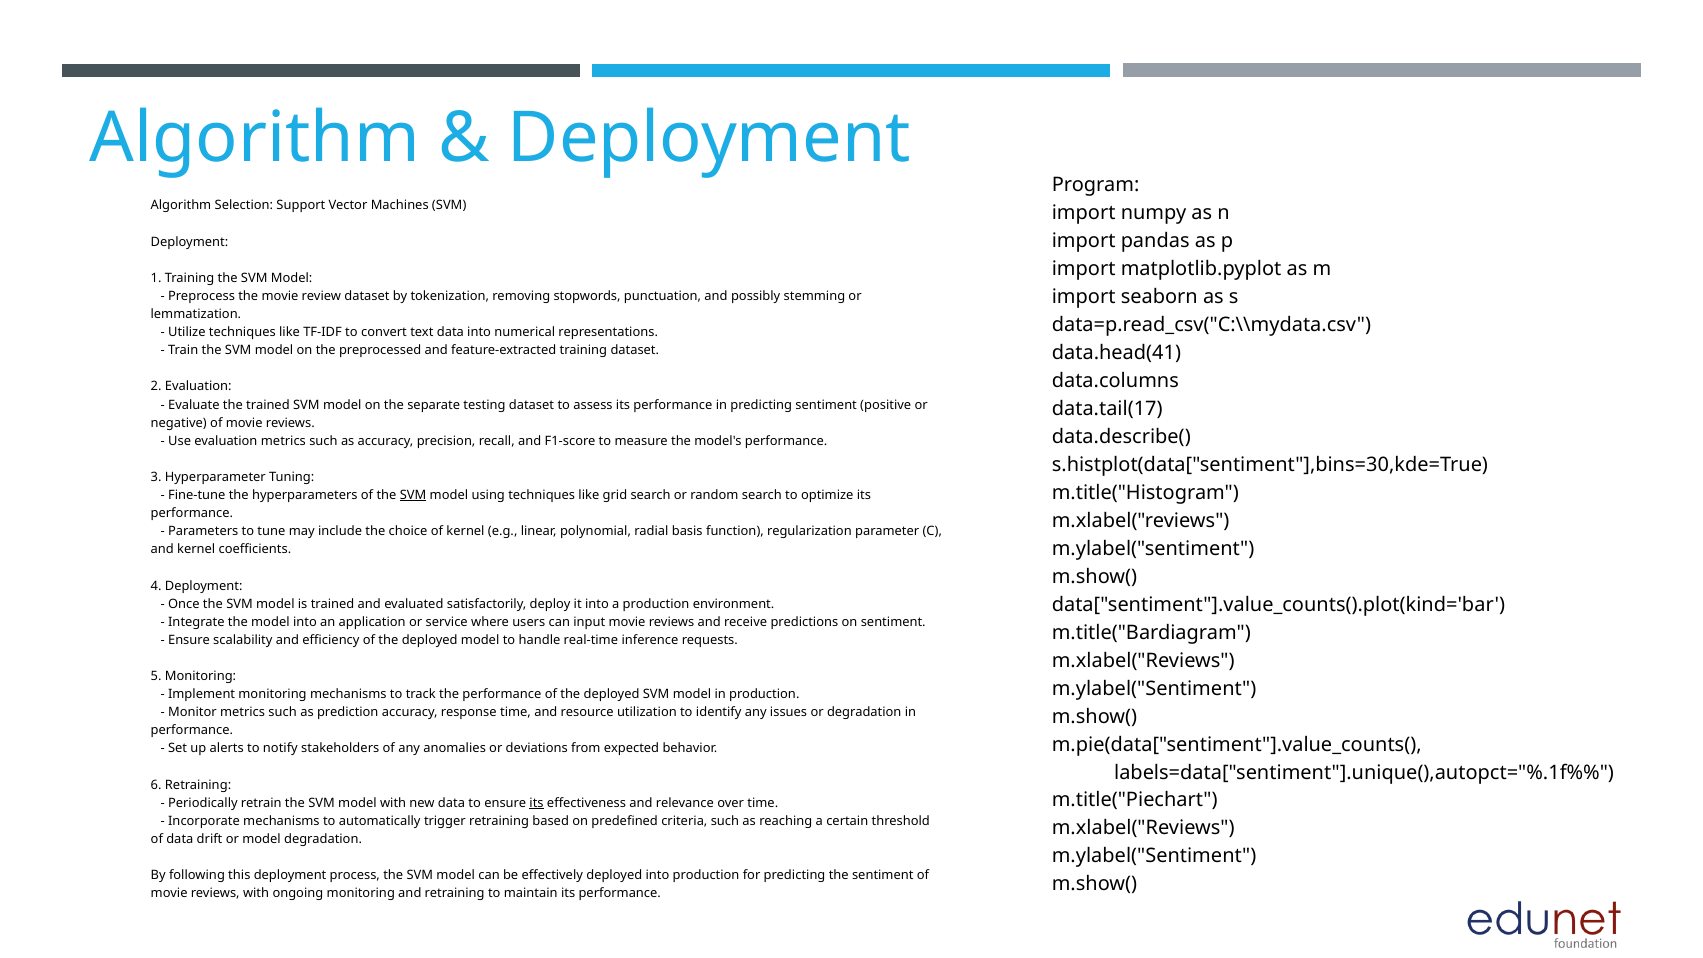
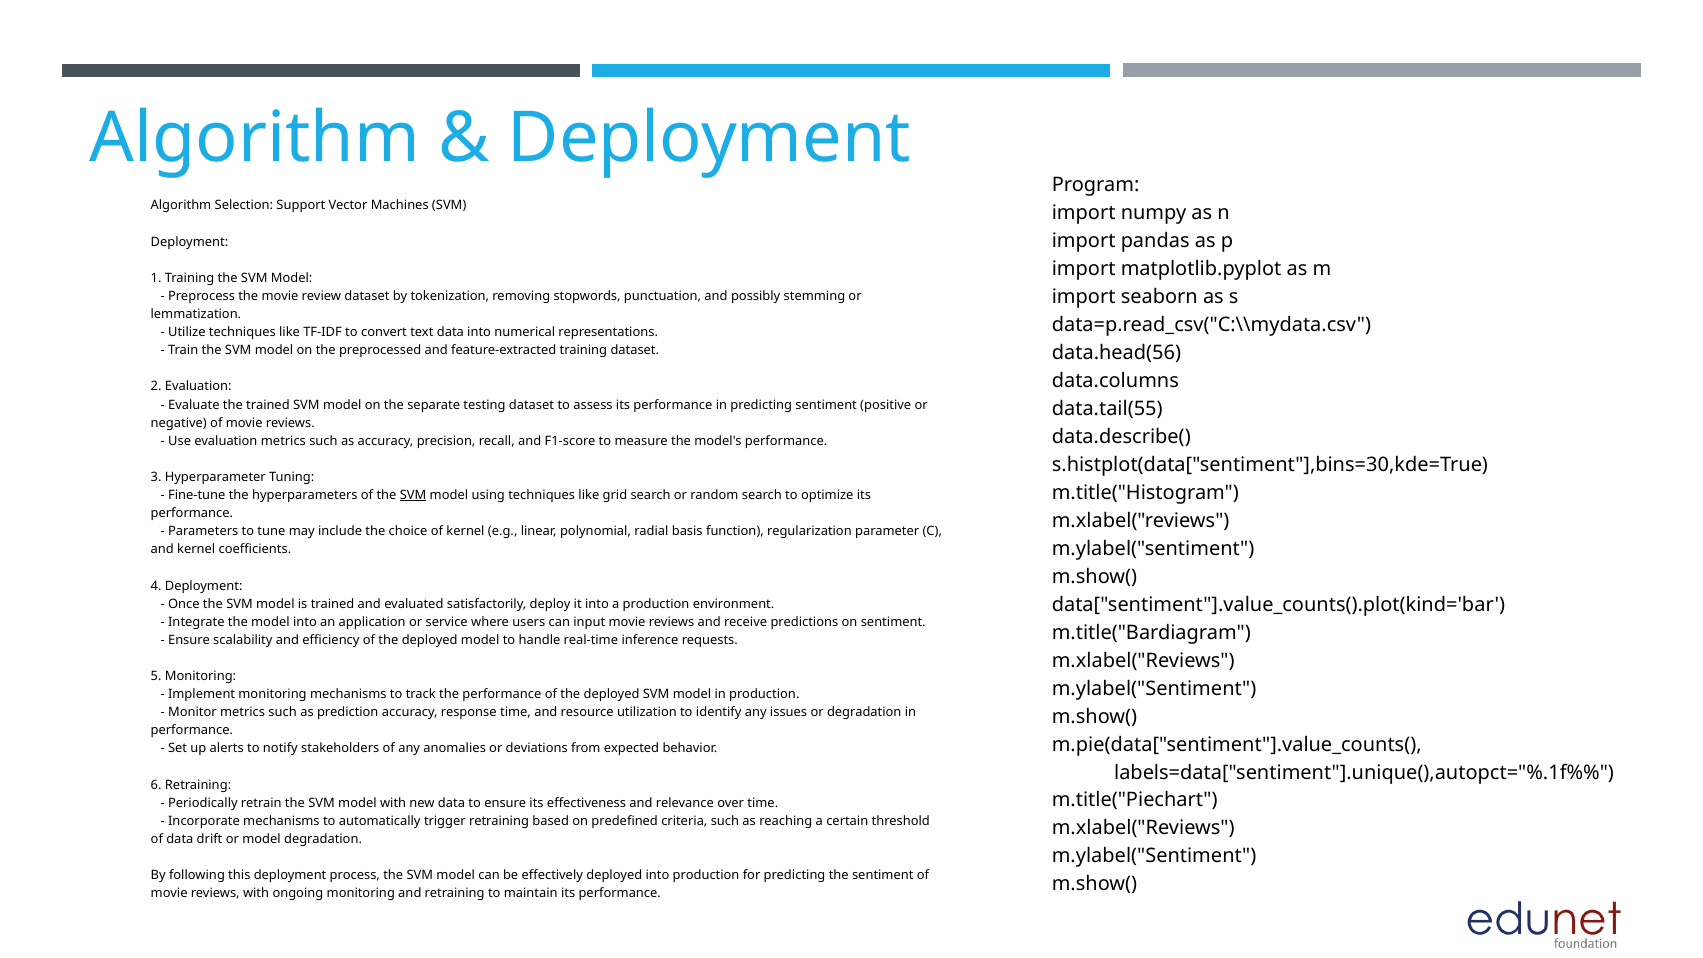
data.head(41: data.head(41 -> data.head(56
data.tail(17: data.tail(17 -> data.tail(55
its at (537, 803) underline: present -> none
